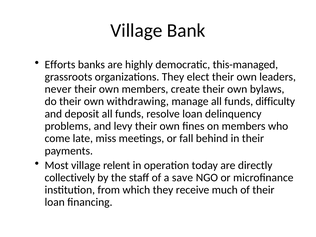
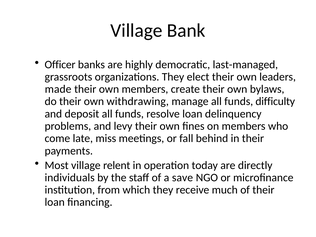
Efforts: Efforts -> Officer
this-managed: this-managed -> last-managed
never: never -> made
collectively: collectively -> individuals
